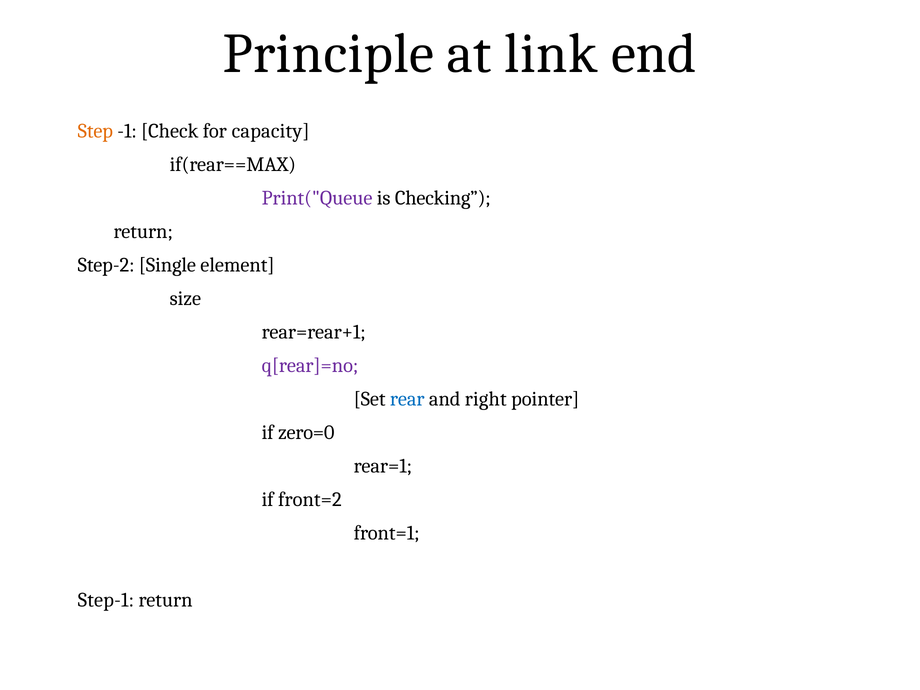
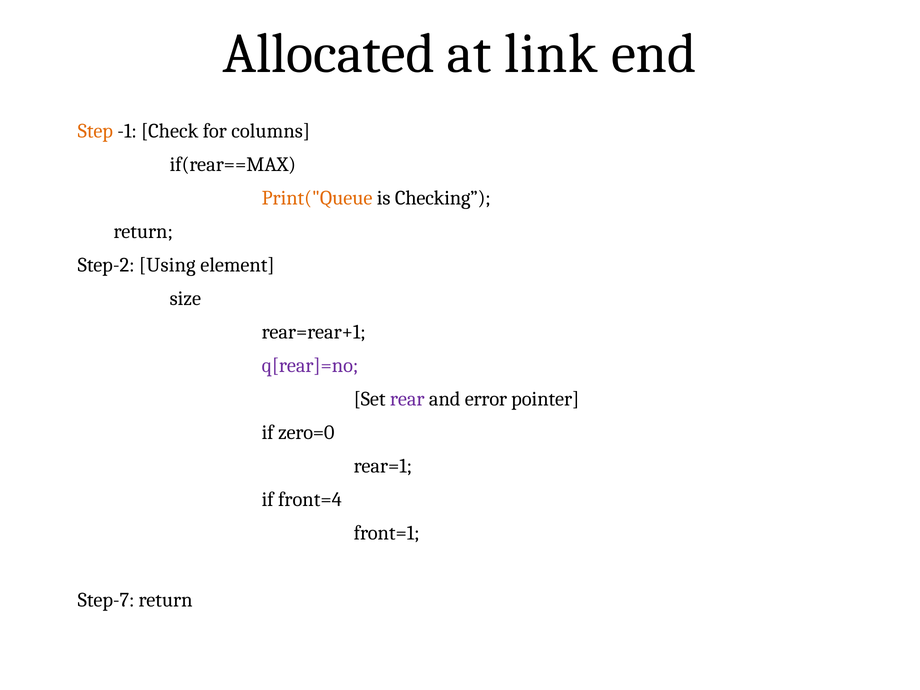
Principle: Principle -> Allocated
capacity: capacity -> columns
Print("Queue colour: purple -> orange
Single: Single -> Using
rear colour: blue -> purple
right: right -> error
front=2: front=2 -> front=4
Step-1: Step-1 -> Step-7
